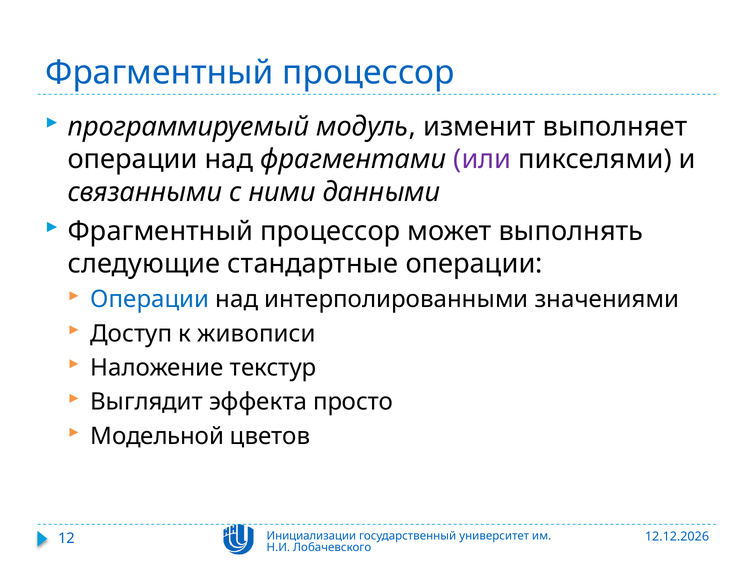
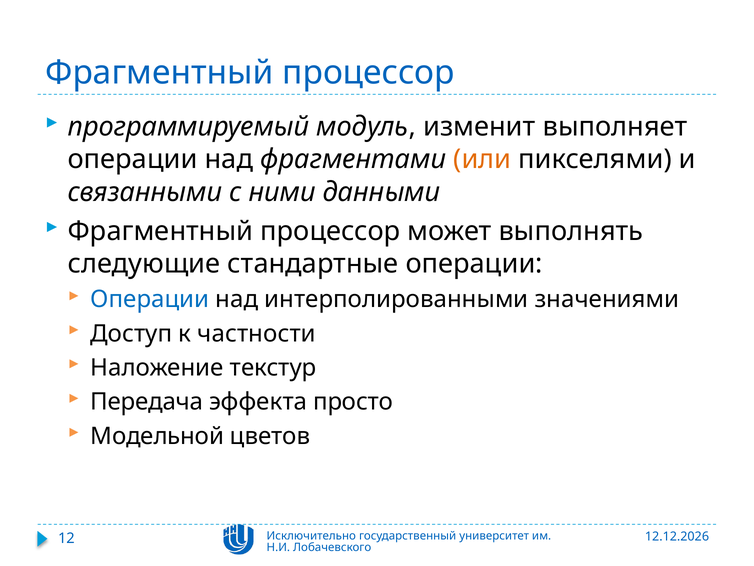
или colour: purple -> orange
живописи: живописи -> частности
Выглядит: Выглядит -> Передача
Инициализации: Инициализации -> Исключительно
